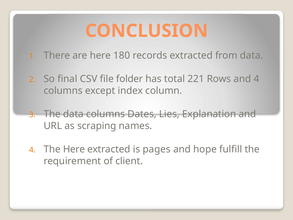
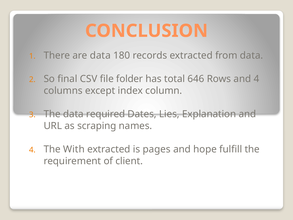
are here: here -> data
221: 221 -> 646
data columns: columns -> required
The Here: Here -> With
